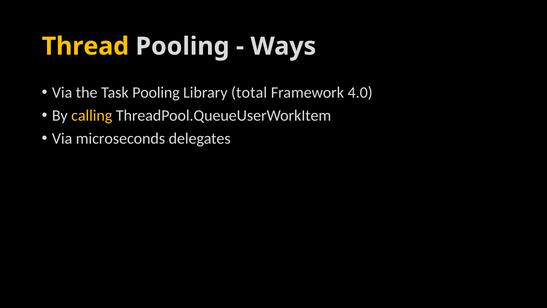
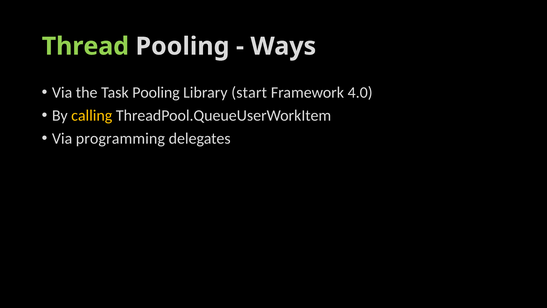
Thread colour: yellow -> light green
total: total -> start
microseconds: microseconds -> programming
